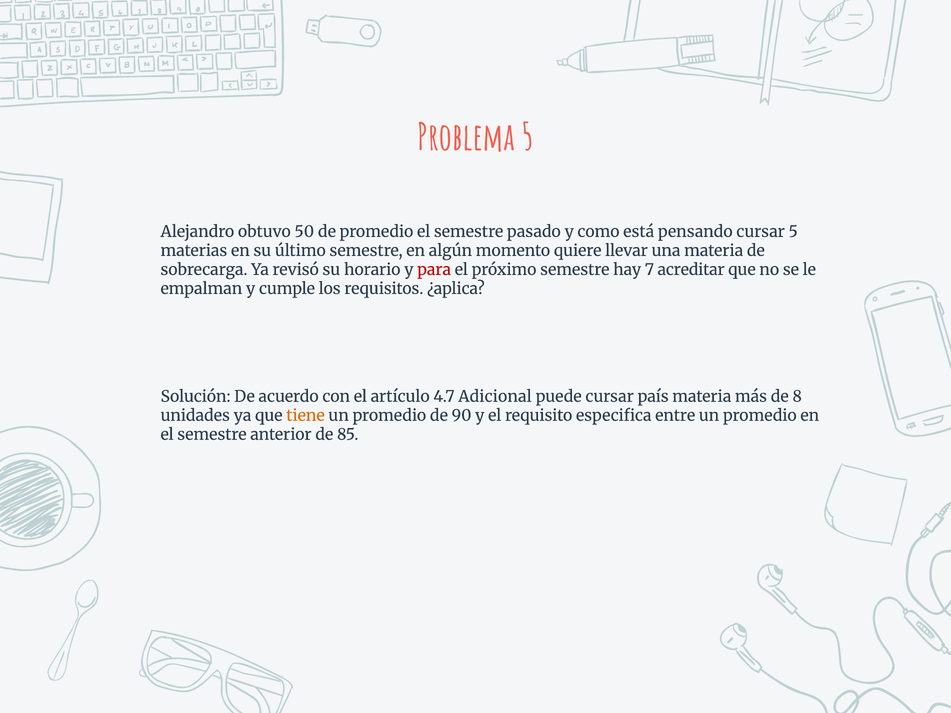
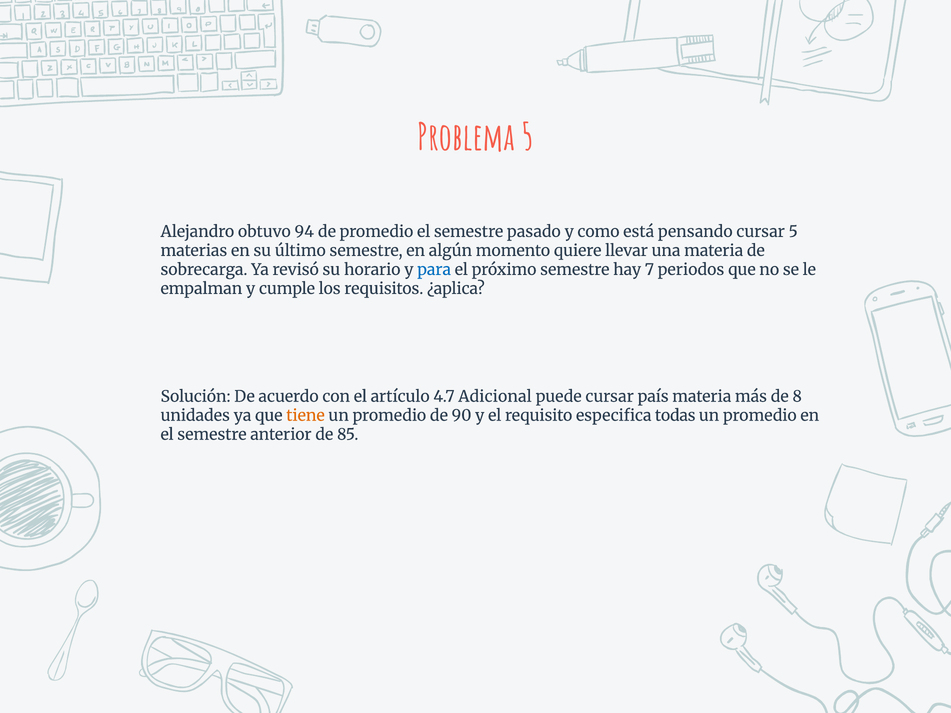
50: 50 -> 94
para colour: red -> blue
acreditar: acreditar -> periodos
entre: entre -> todas
